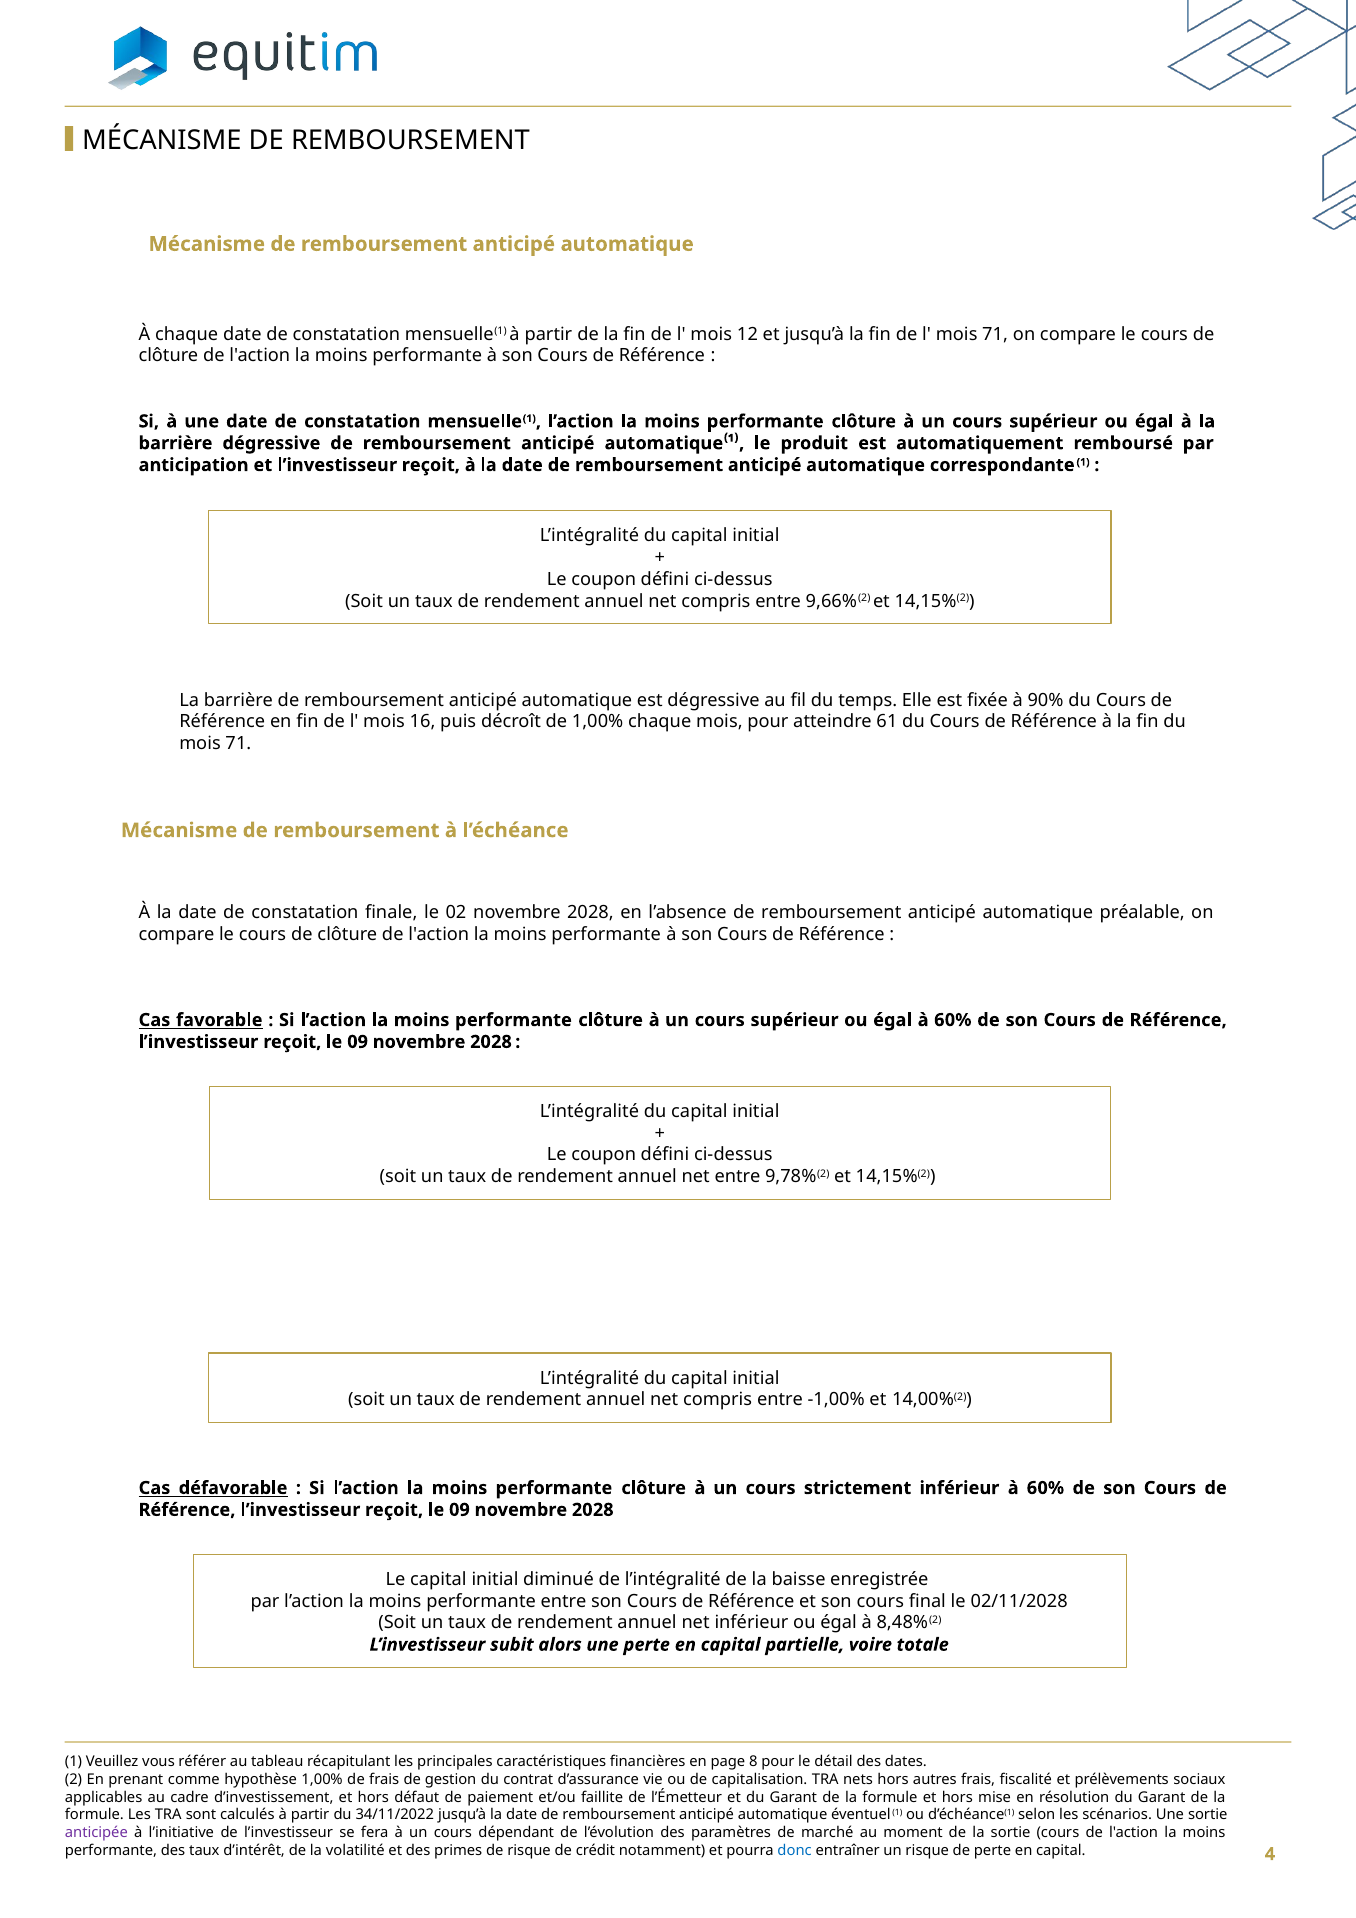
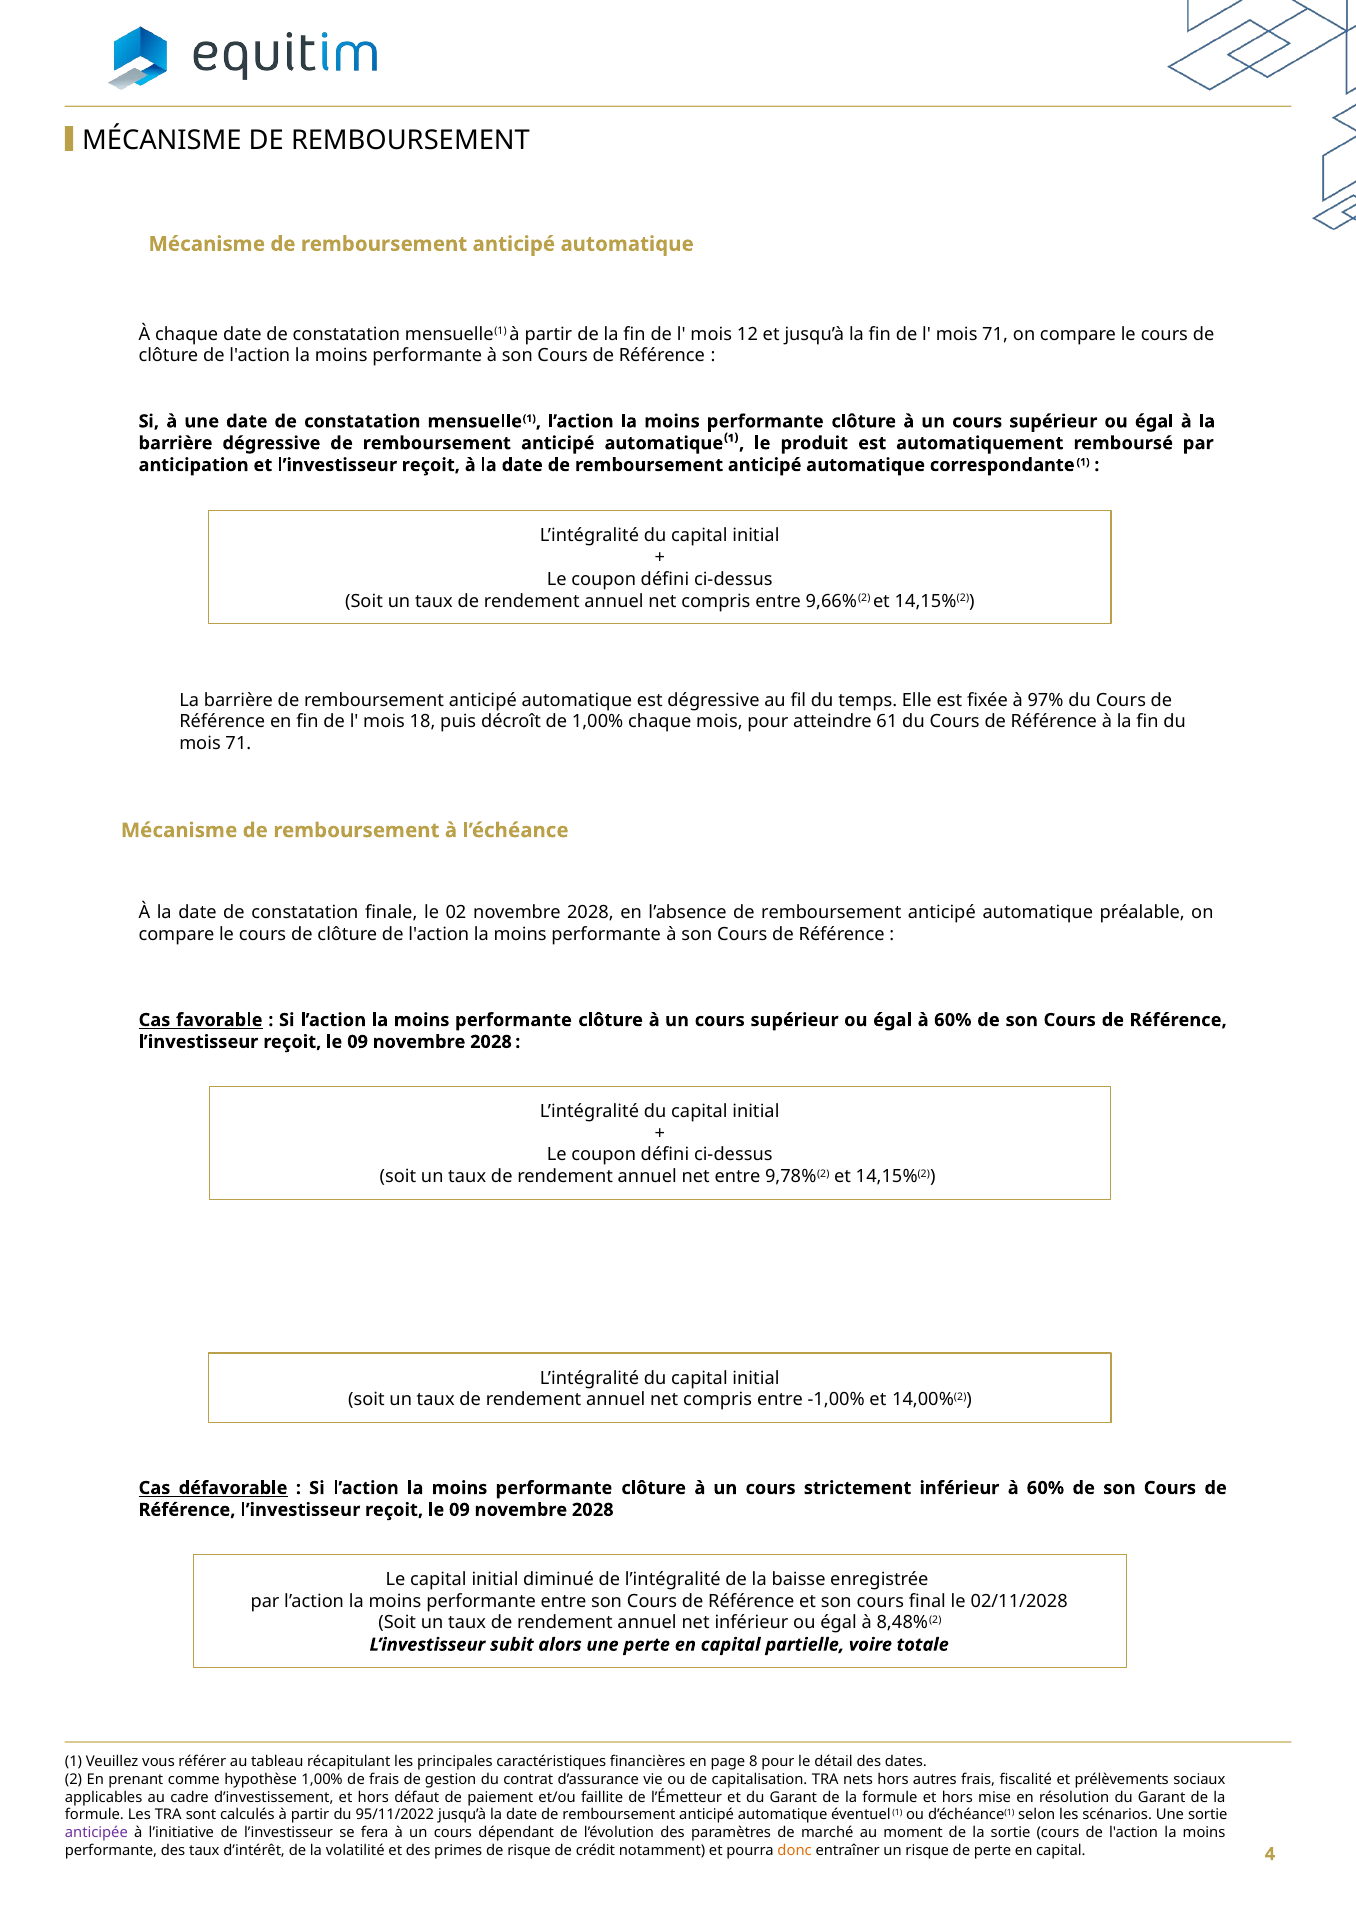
90%: 90% -> 97%
16: 16 -> 18
34/11/2022: 34/11/2022 -> 95/11/2022
donc colour: blue -> orange
